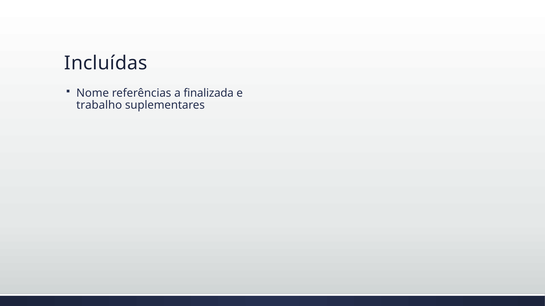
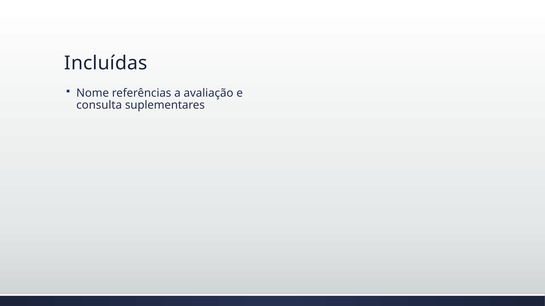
finalizada: finalizada -> avaliação
trabalho: trabalho -> consulta
